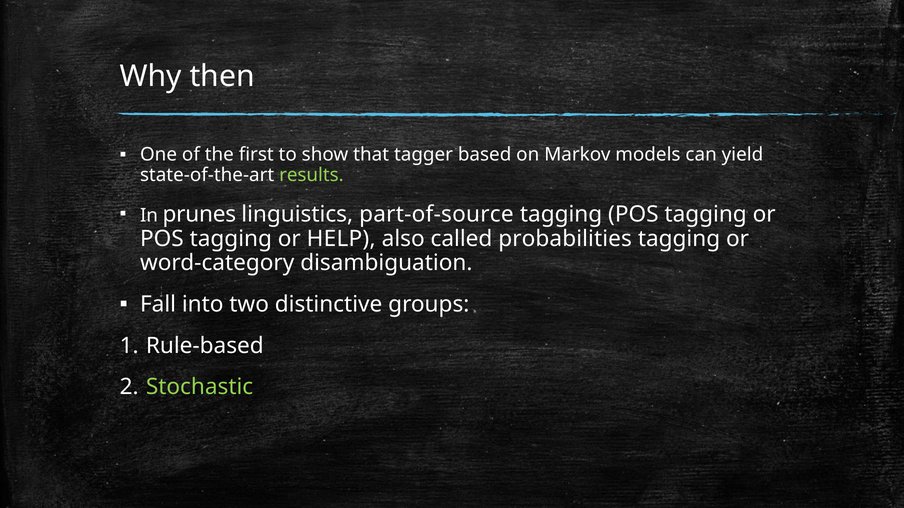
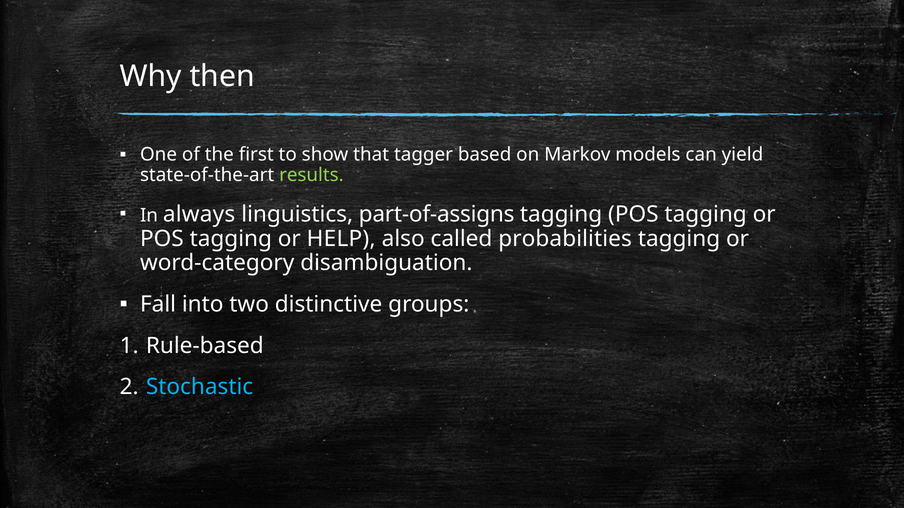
prunes: prunes -> always
part-of-source: part-of-source -> part-of-assigns
Stochastic colour: light green -> light blue
